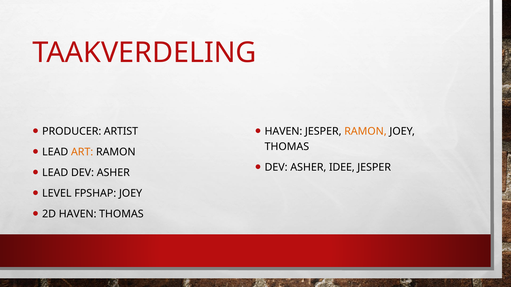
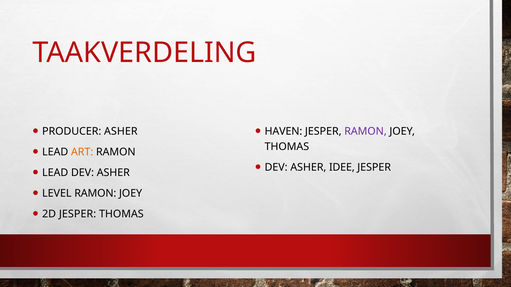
PRODUCER ARTIST: ARTIST -> ASHER
RAMON at (365, 132) colour: orange -> purple
LEVEL FPSHAP: FPSHAP -> RAMON
2D HAVEN: HAVEN -> JESPER
